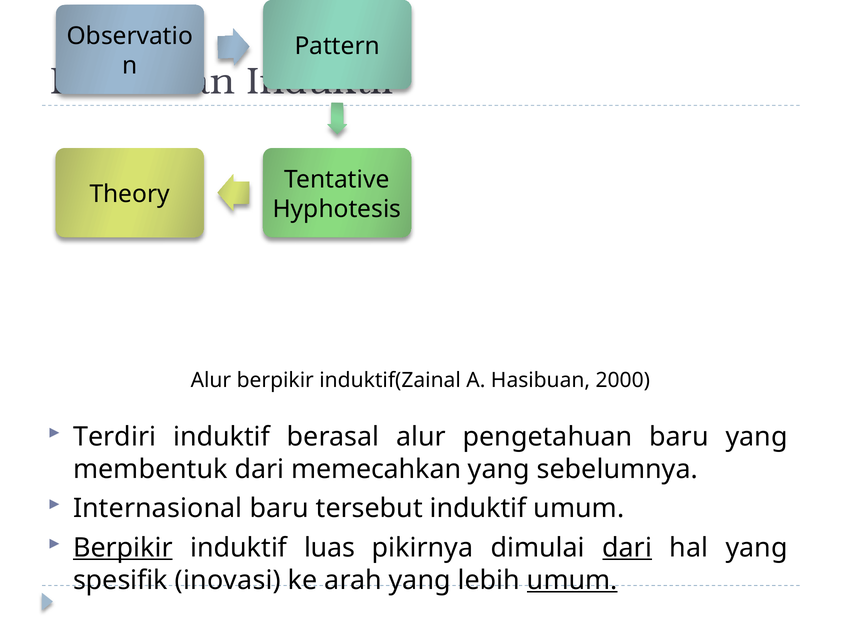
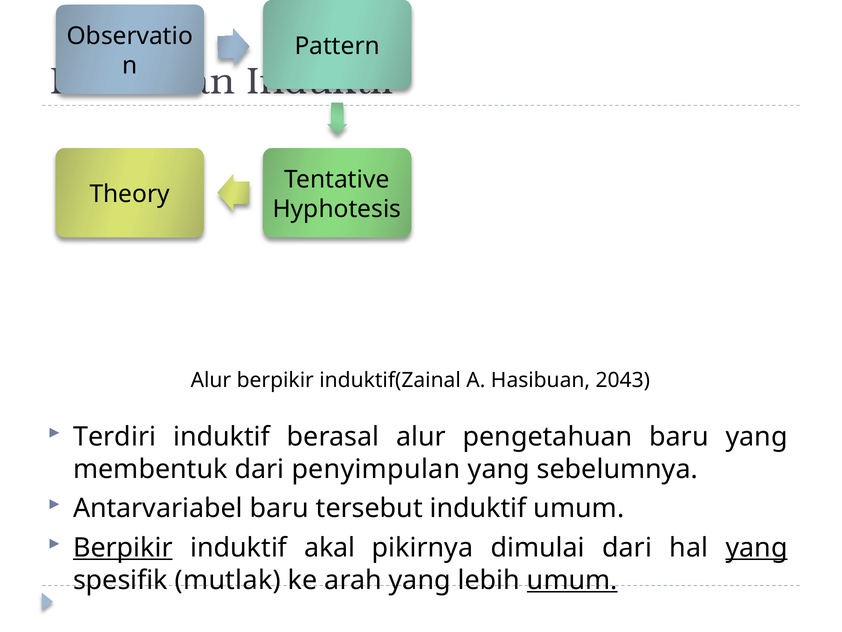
2000: 2000 -> 2043
memecahkan: memecahkan -> penyimpulan
Internasional: Internasional -> Antarvariabel
luas: luas -> akal
dari at (627, 547) underline: present -> none
yang at (757, 547) underline: none -> present
inovasi: inovasi -> mutlak
